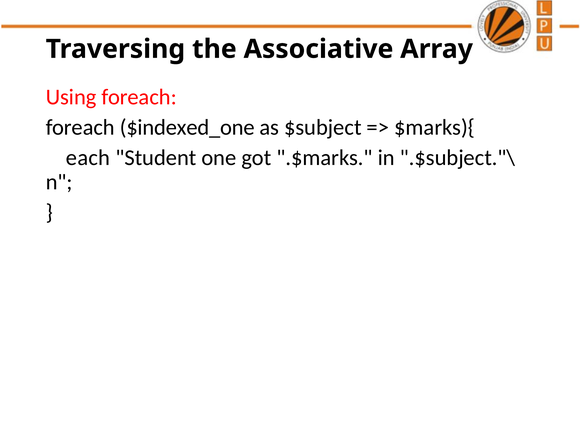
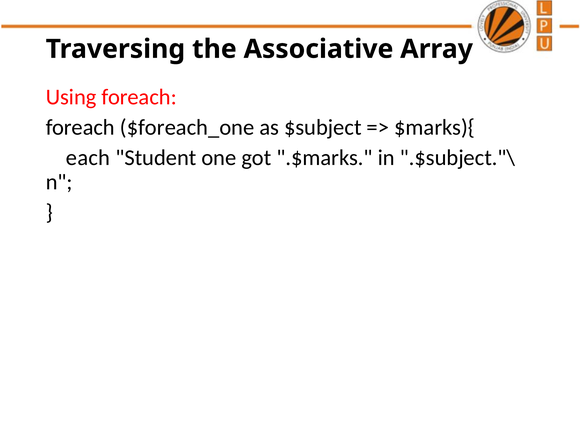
$indexed_one: $indexed_one -> $foreach_one
